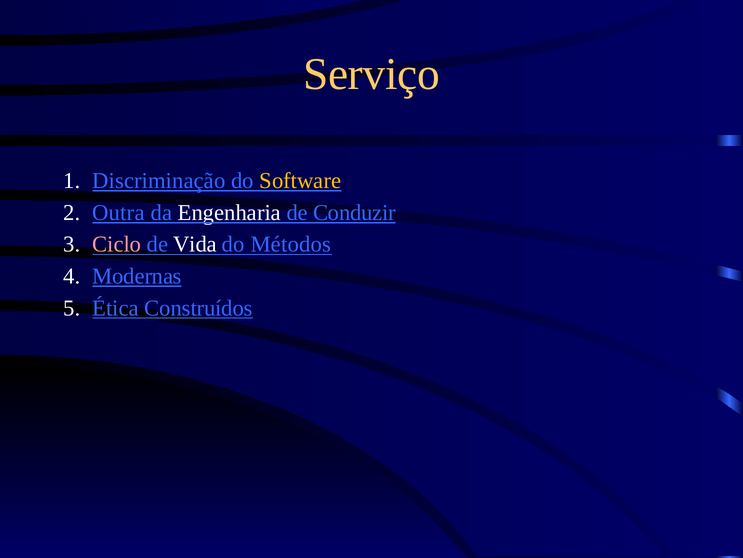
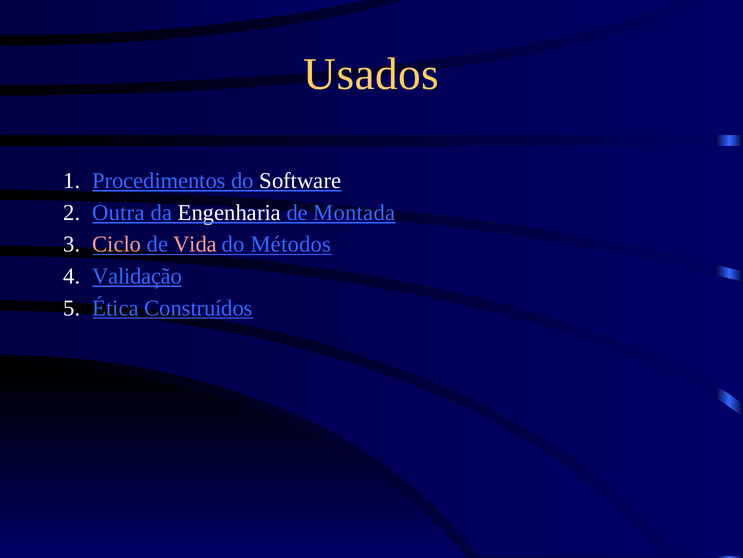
Serviço: Serviço -> Usados
Discriminação: Discriminação -> Procedimentos
Software colour: yellow -> white
Conduzir: Conduzir -> Montada
Vida colour: white -> pink
Modernas: Modernas -> Validação
